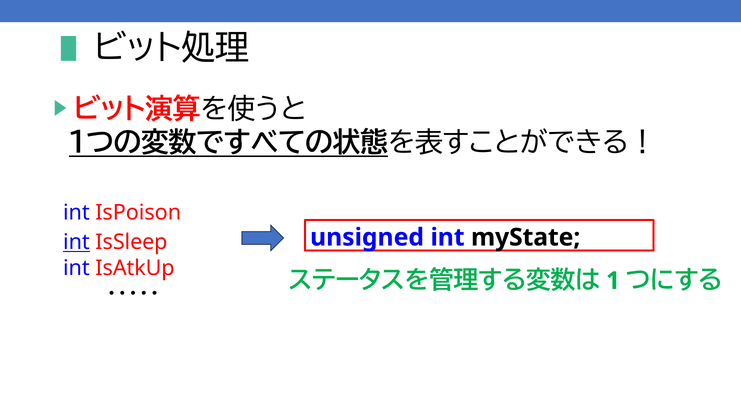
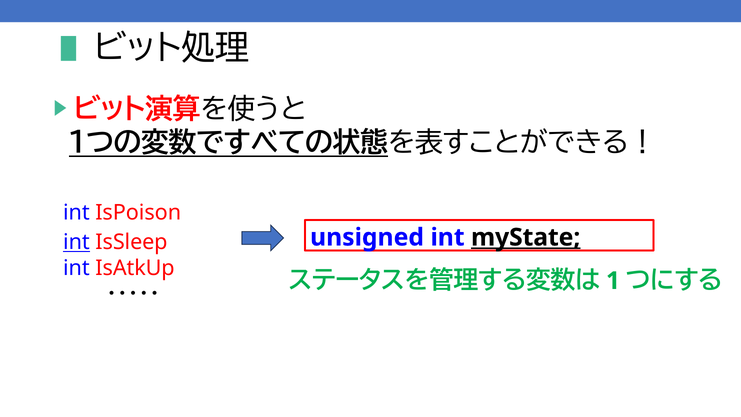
myState underline: none -> present
